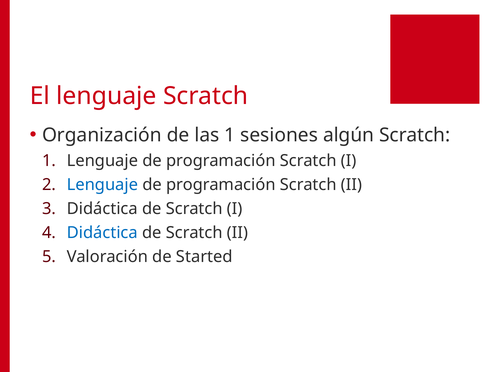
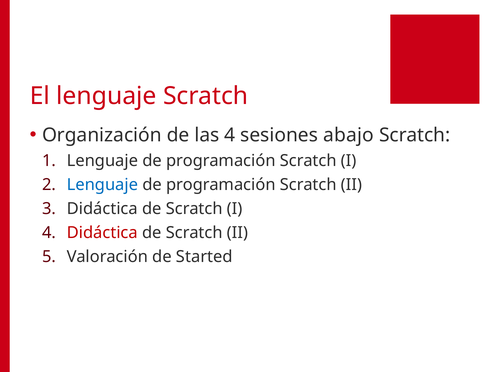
las 1: 1 -> 4
algún: algún -> abajo
Didáctica at (102, 232) colour: blue -> red
